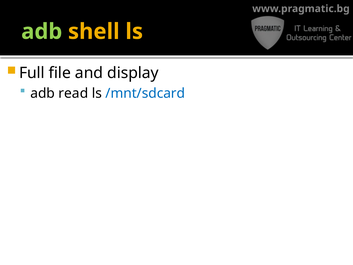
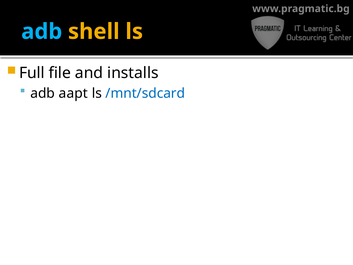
adb at (42, 32) colour: light green -> light blue
display: display -> installs
read: read -> aapt
